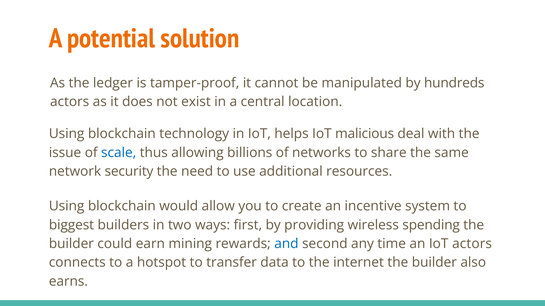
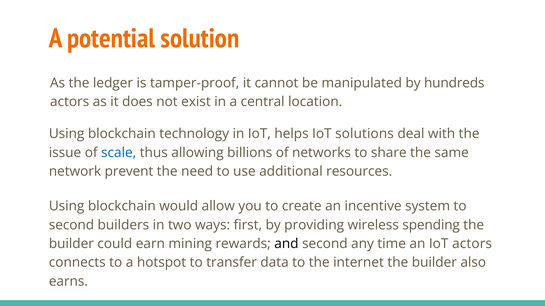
malicious: malicious -> solutions
security: security -> prevent
biggest at (71, 225): biggest -> second
and colour: blue -> black
